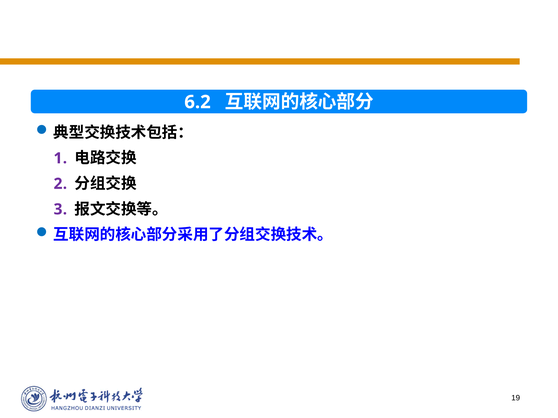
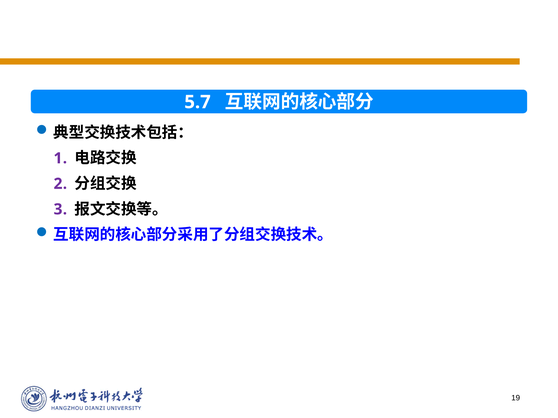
6.2: 6.2 -> 5.7
